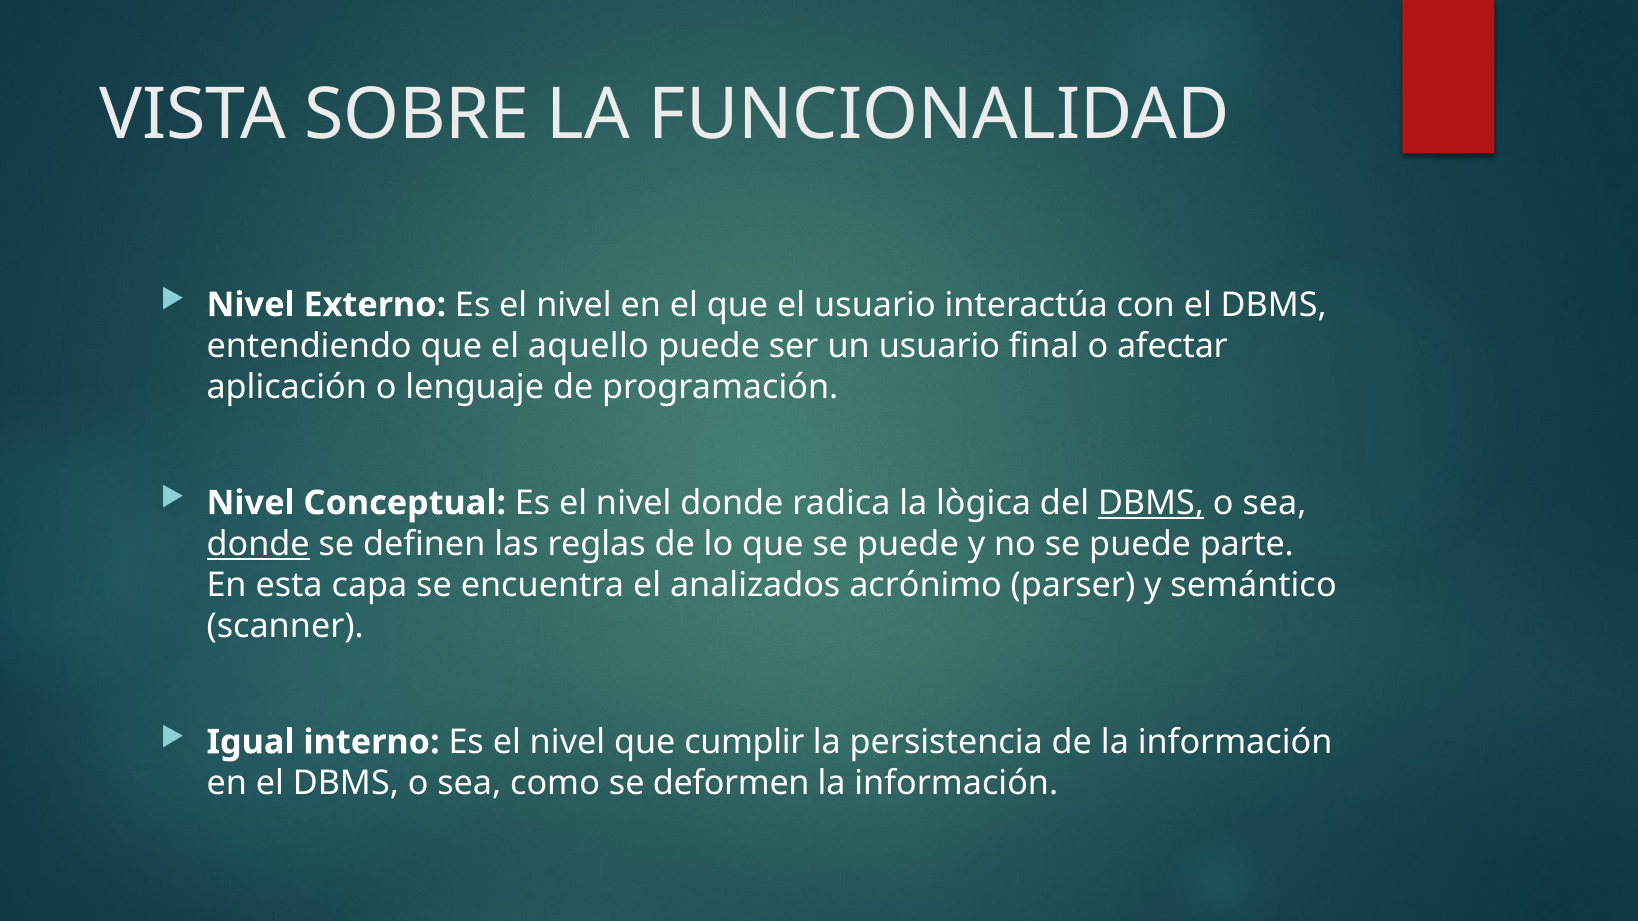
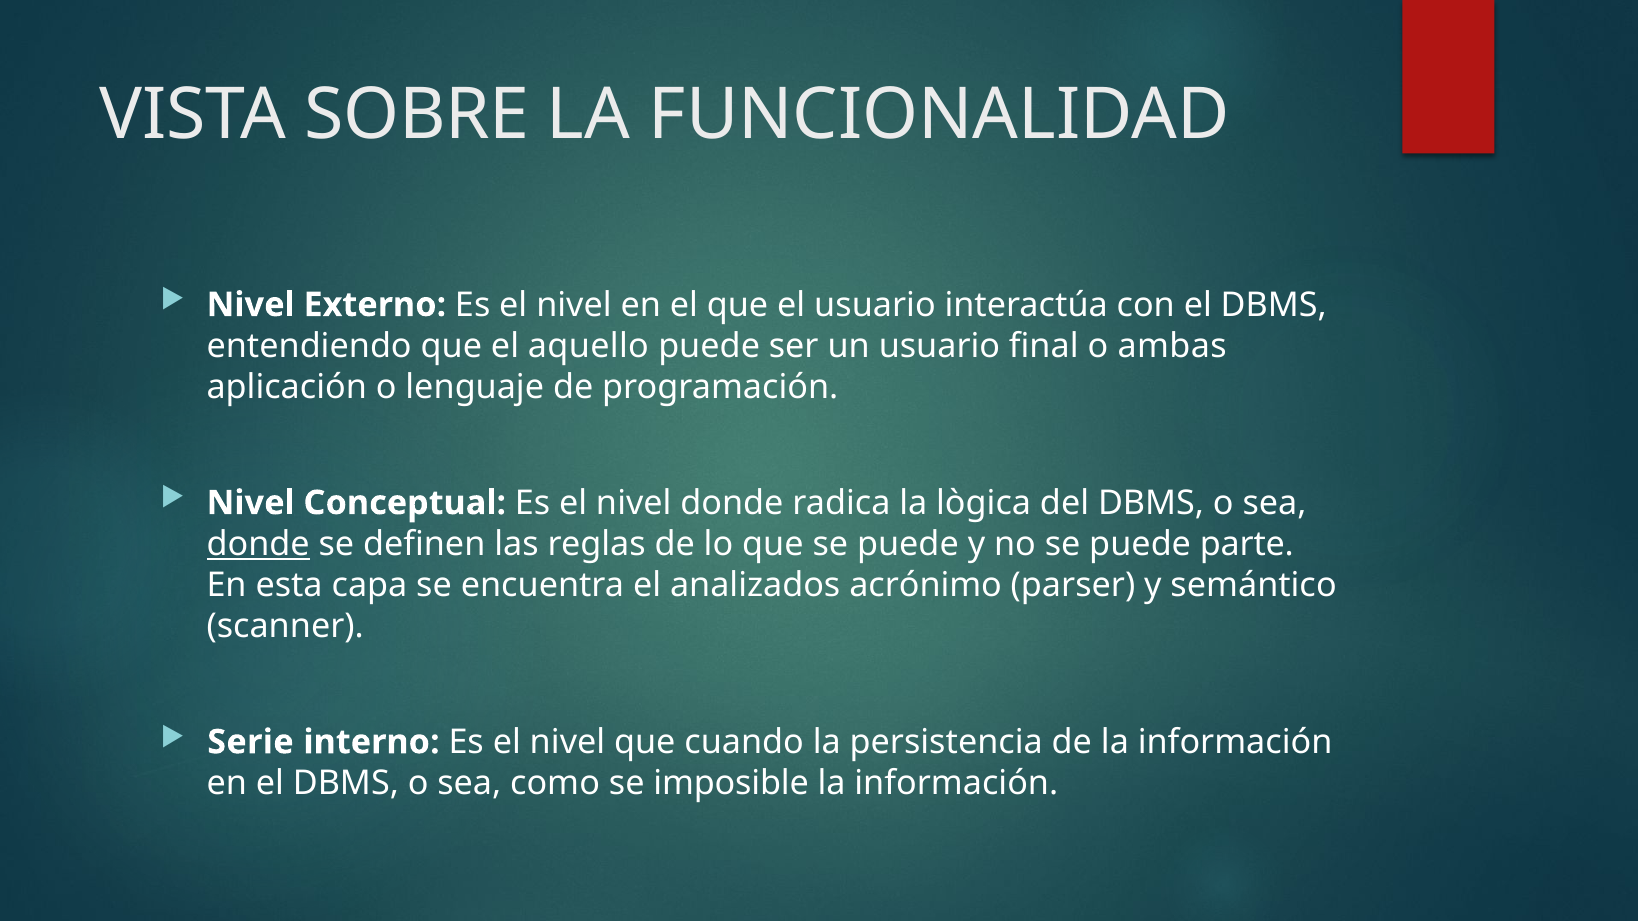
afectar: afectar -> ambas
DBMS at (1151, 503) underline: present -> none
Igual: Igual -> Serie
cumplir: cumplir -> cuando
deformen: deformen -> imposible
